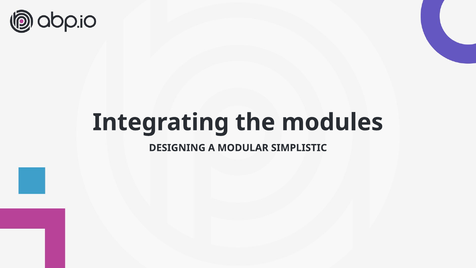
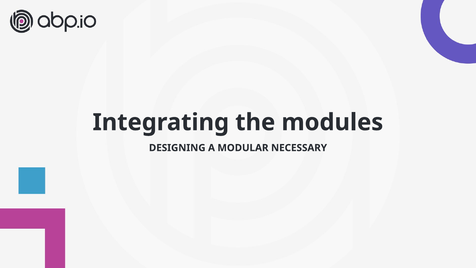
SIMPLISTIC: SIMPLISTIC -> NECESSARY
